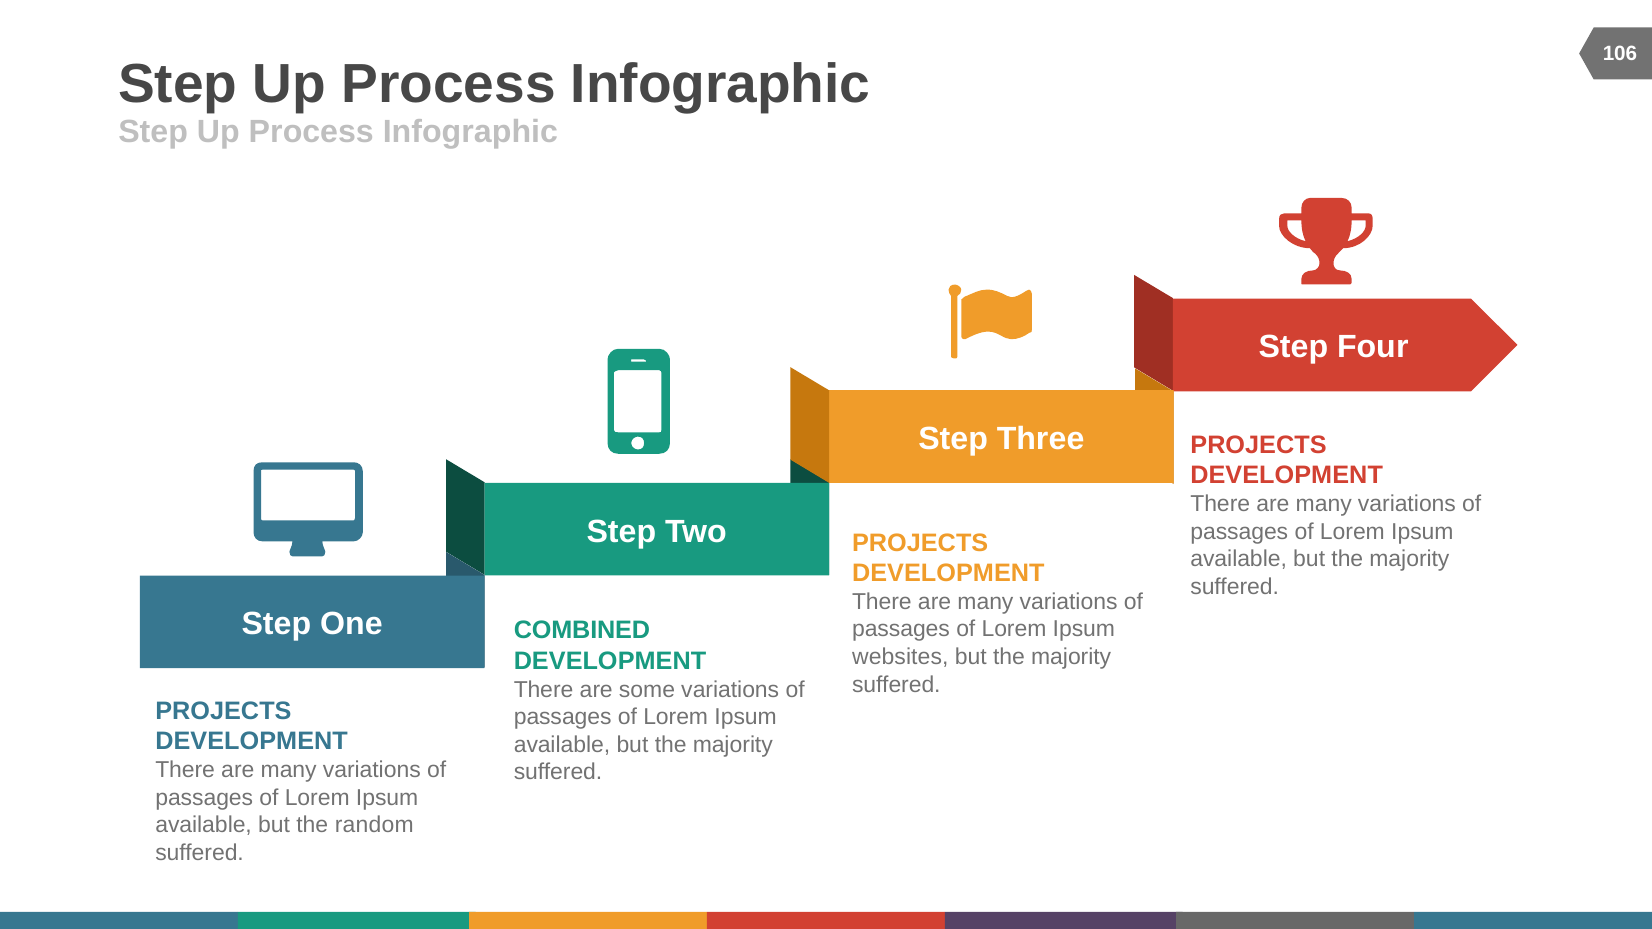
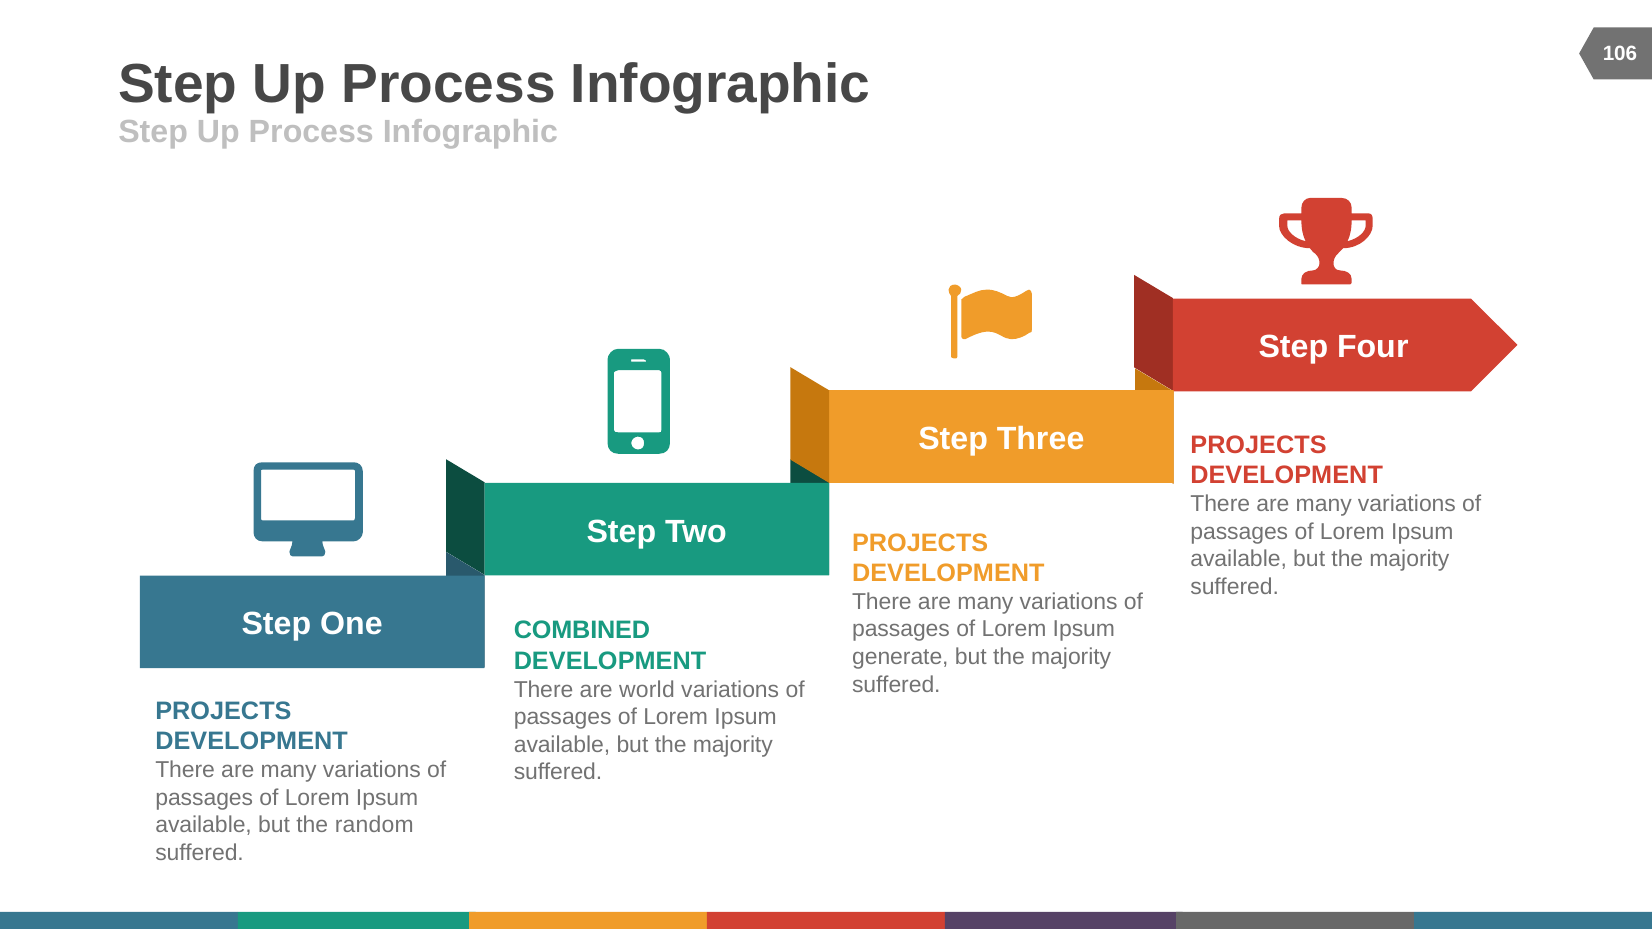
websites: websites -> generate
some: some -> world
